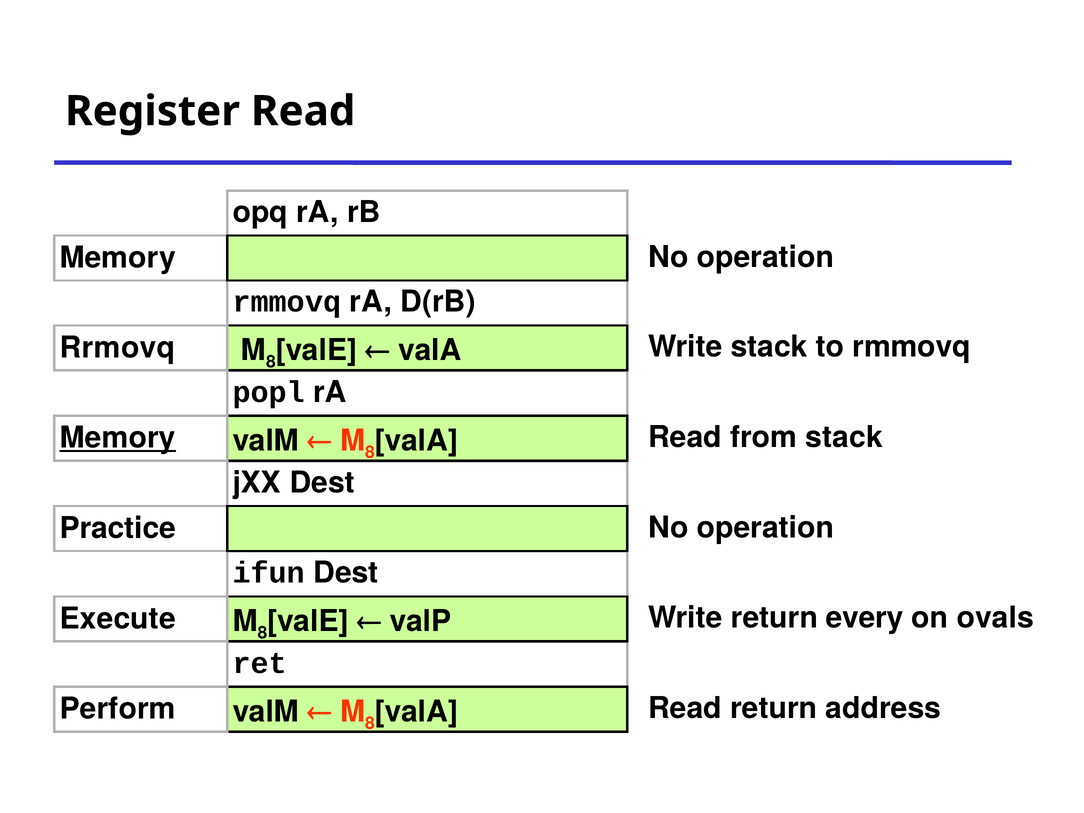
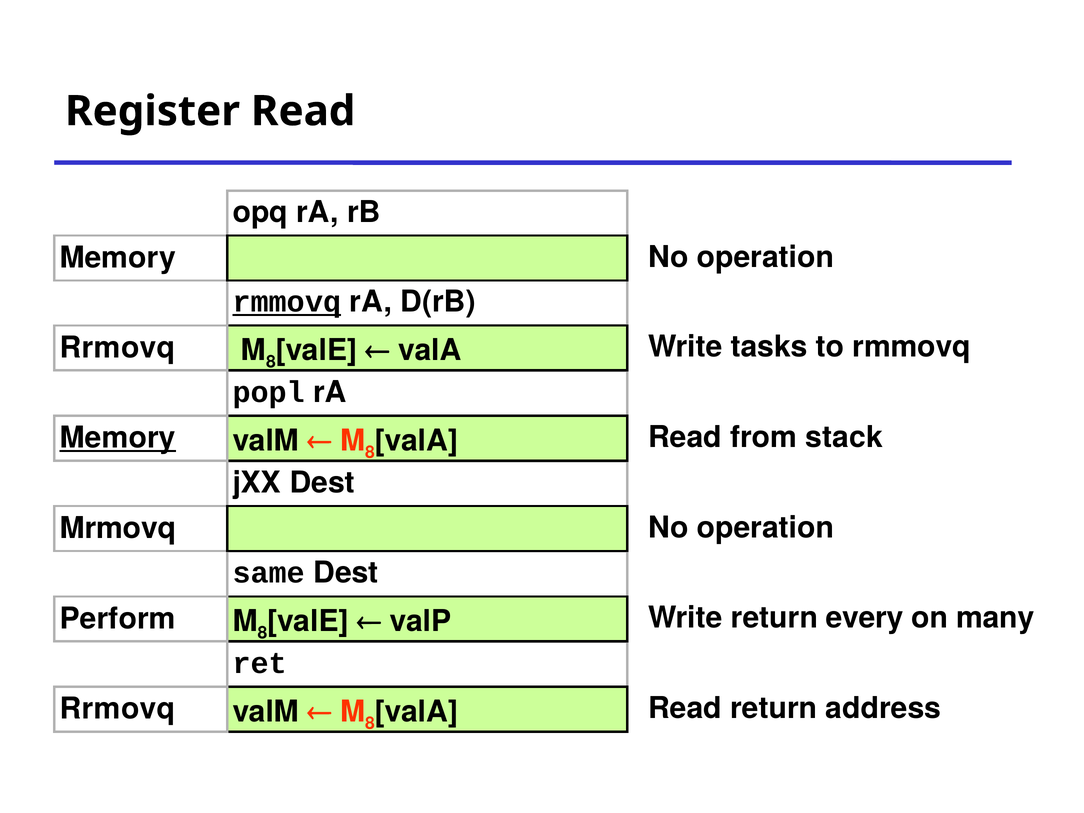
rmmovq at (287, 302) underline: none -> present
Write stack: stack -> tasks
Practice: Practice -> Mrmovq
ifun: ifun -> same
Execute: Execute -> Perform
ovals: ovals -> many
Perform at (118, 709): Perform -> Rrmovq
